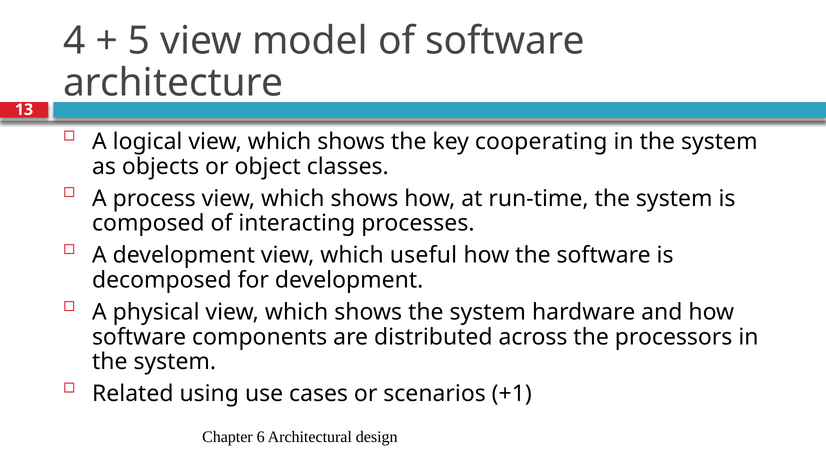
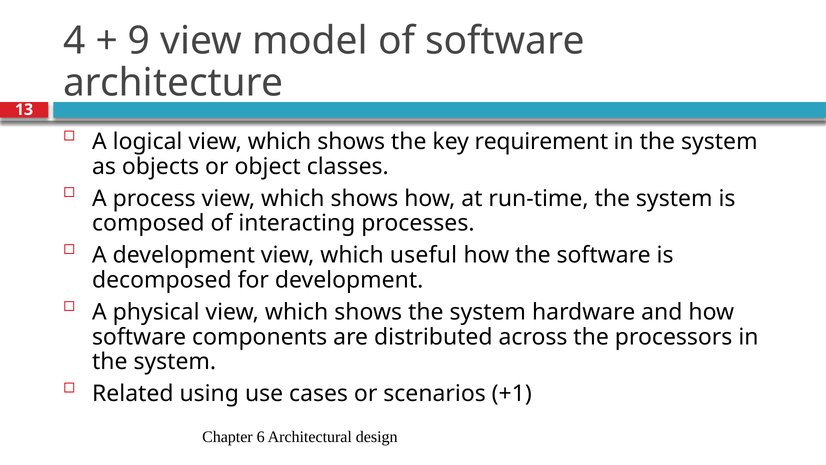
5: 5 -> 9
cooperating: cooperating -> requirement
